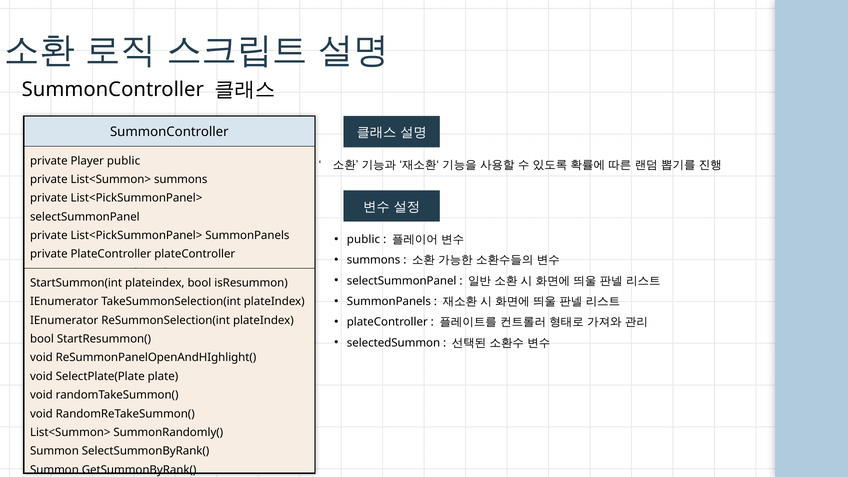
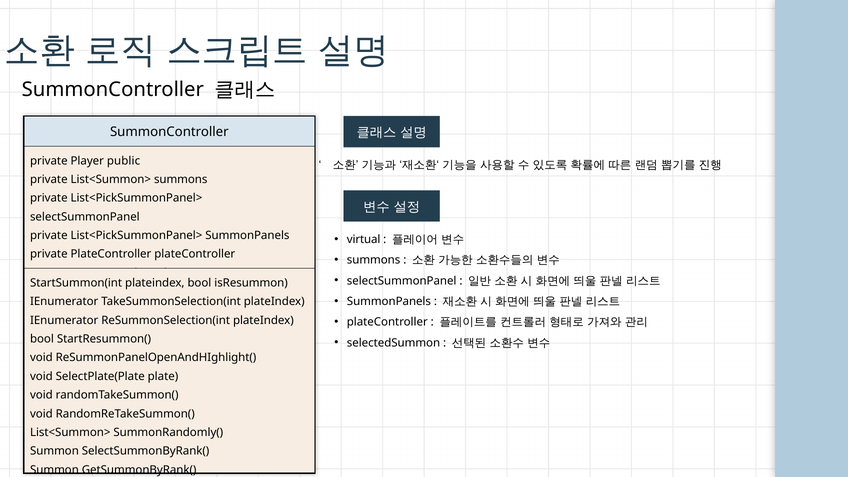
public at (363, 239): public -> virtual
